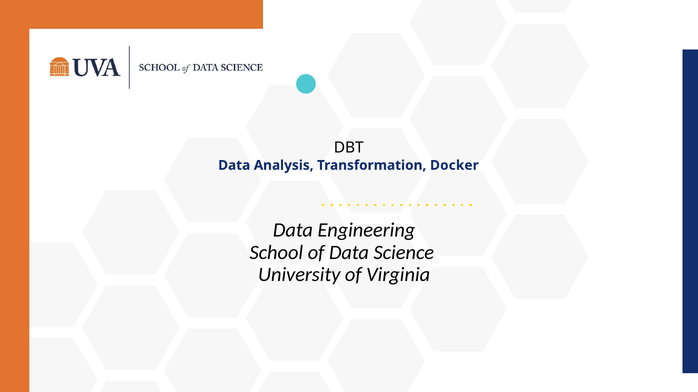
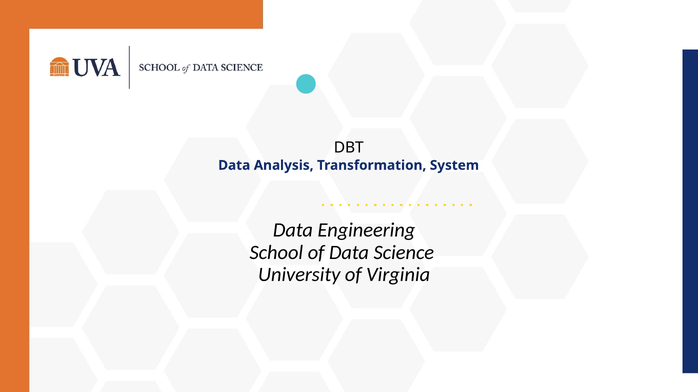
Docker: Docker -> System
